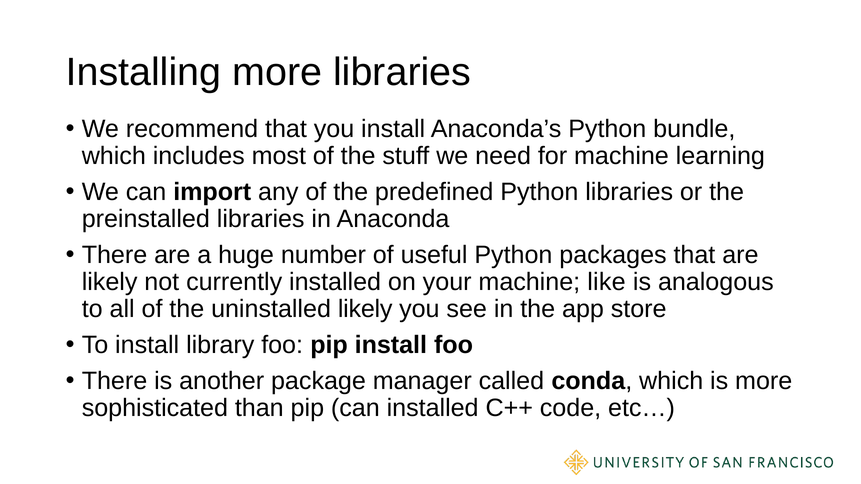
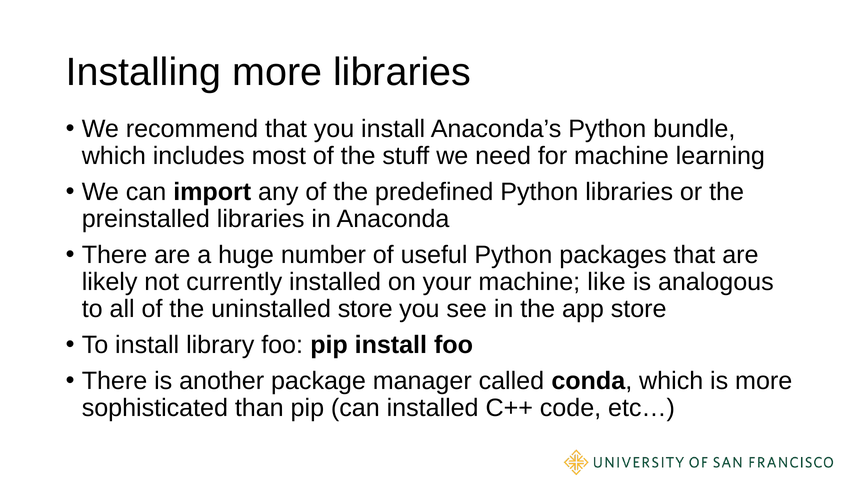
uninstalled likely: likely -> store
